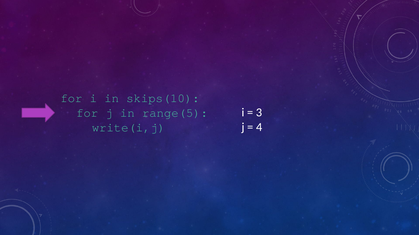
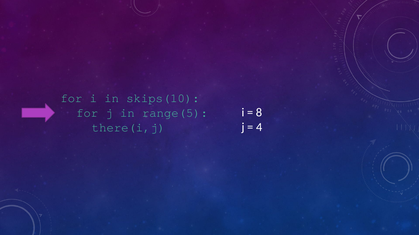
3: 3 -> 8
write(i,j: write(i,j -> there(i,j
